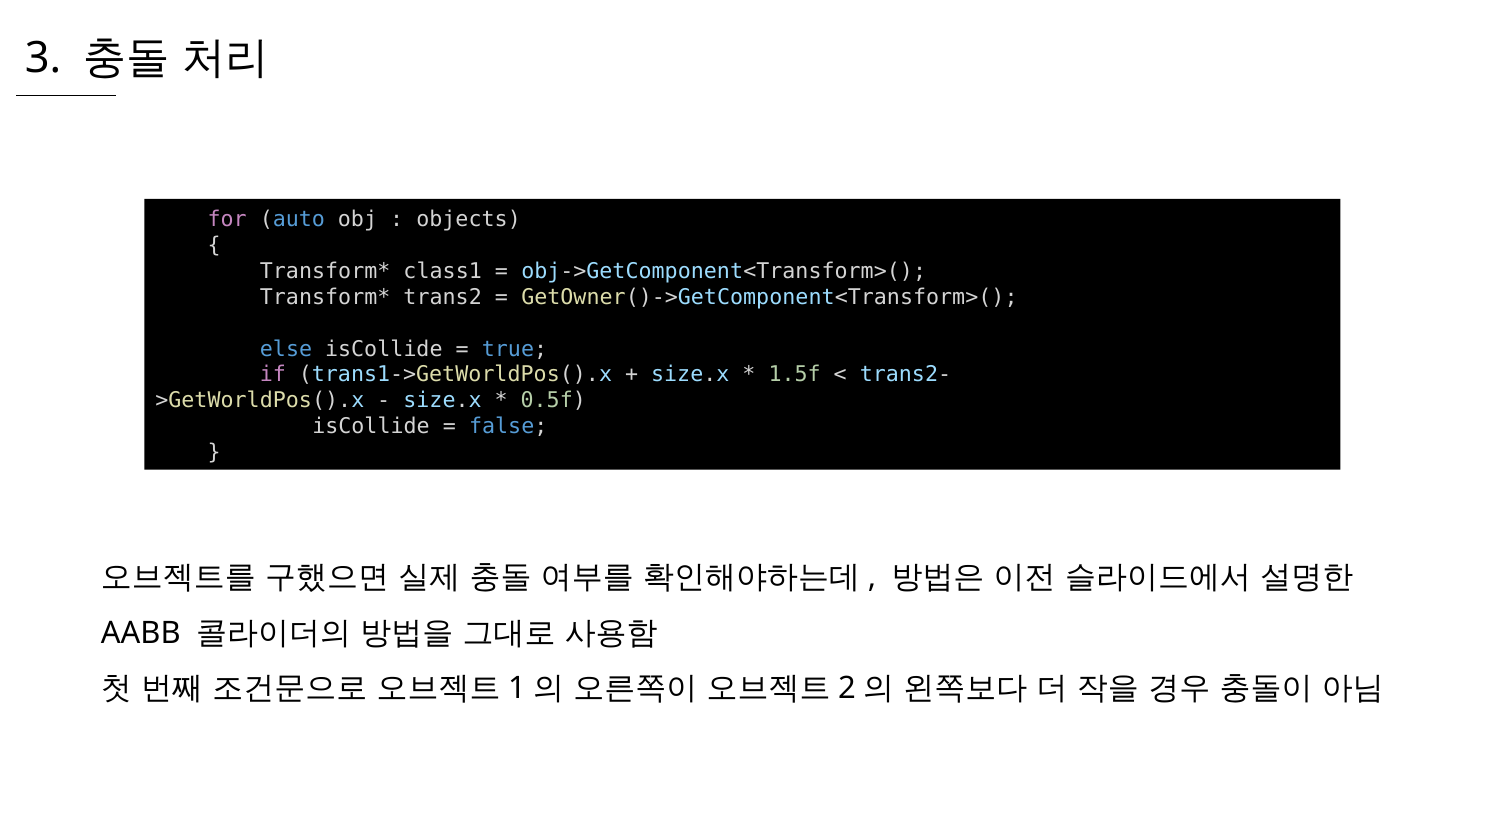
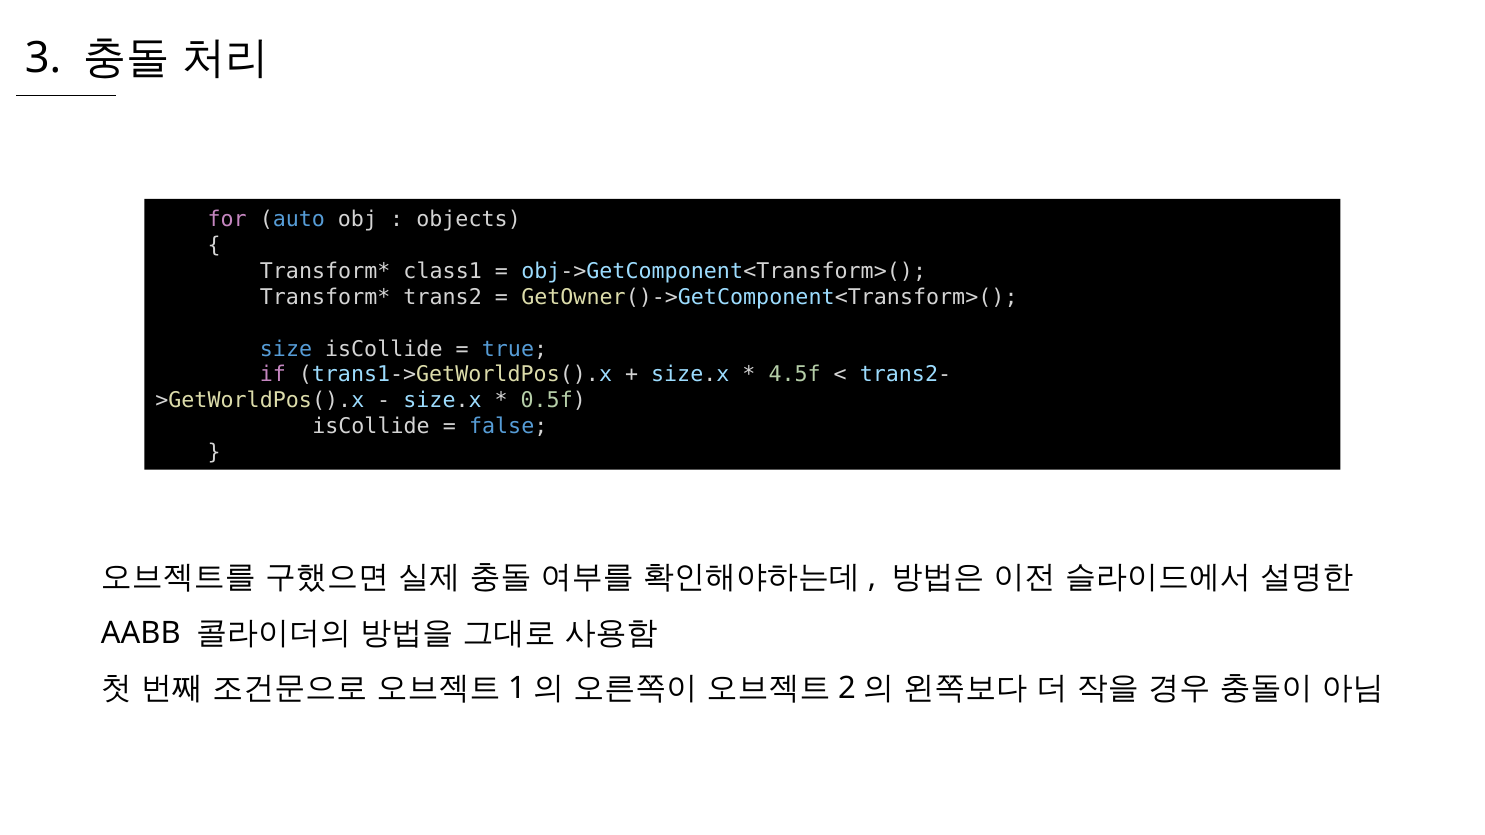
else: else -> size
1.5f: 1.5f -> 4.5f
